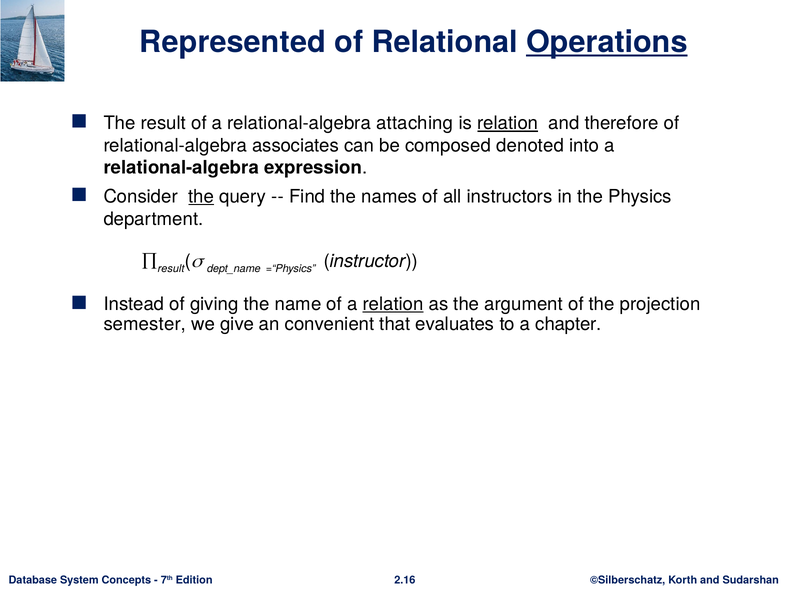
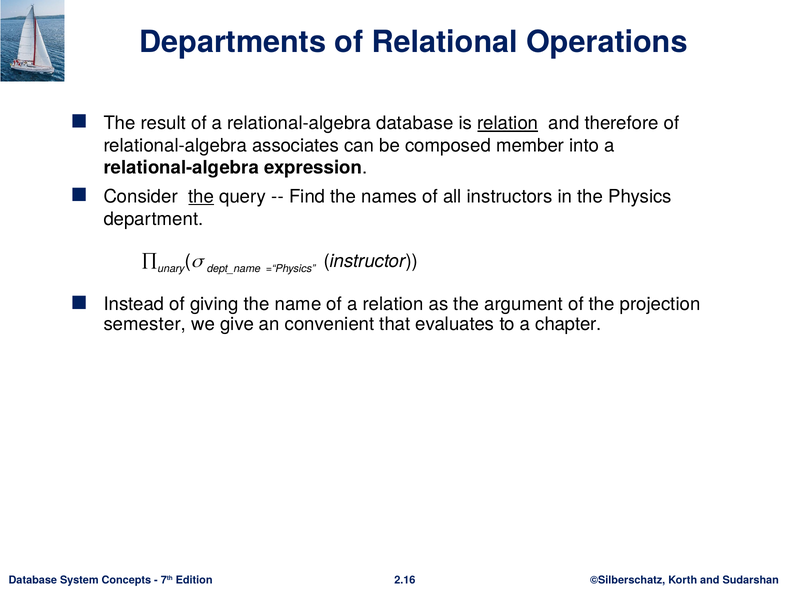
Represented: Represented -> Departments
Operations underline: present -> none
relational-algebra attaching: attaching -> database
denoted: denoted -> member
result at (171, 269): result -> unary
relation at (393, 304) underline: present -> none
